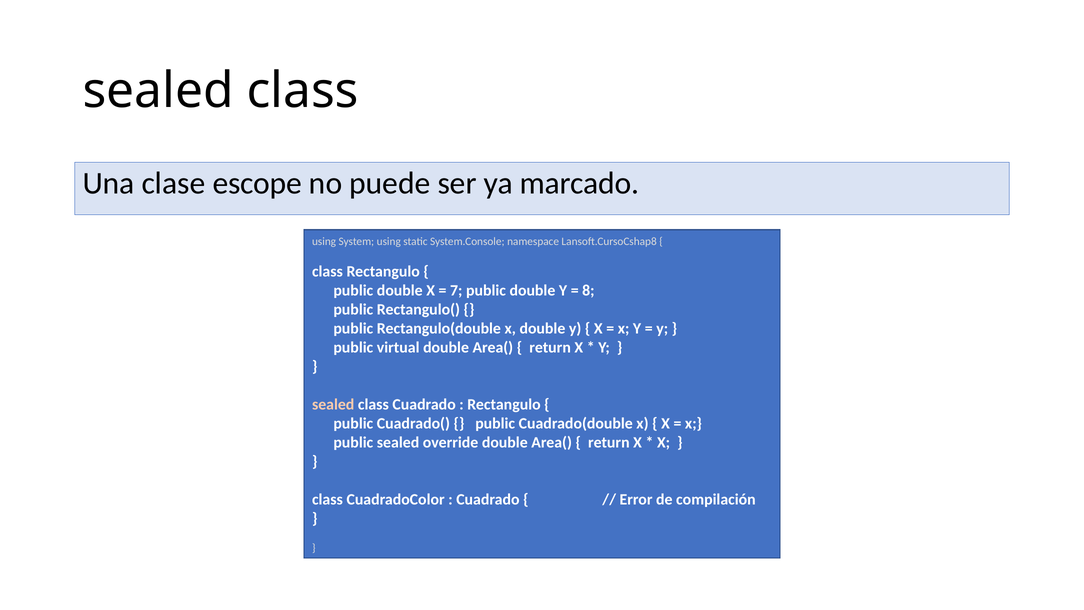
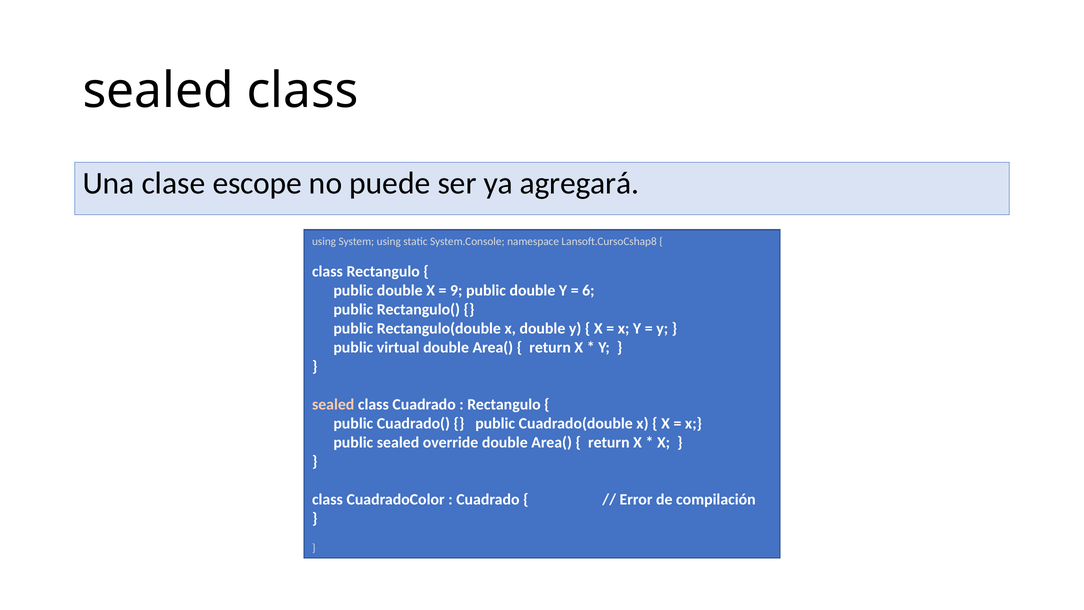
marcado: marcado -> agregará
7: 7 -> 9
8: 8 -> 6
